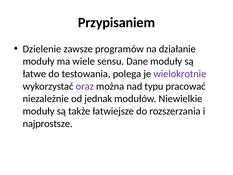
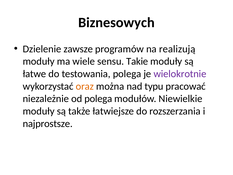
Przypisaniem: Przypisaniem -> Biznesowych
działanie: działanie -> realizują
Dane: Dane -> Takie
oraz colour: purple -> orange
od jednak: jednak -> polega
